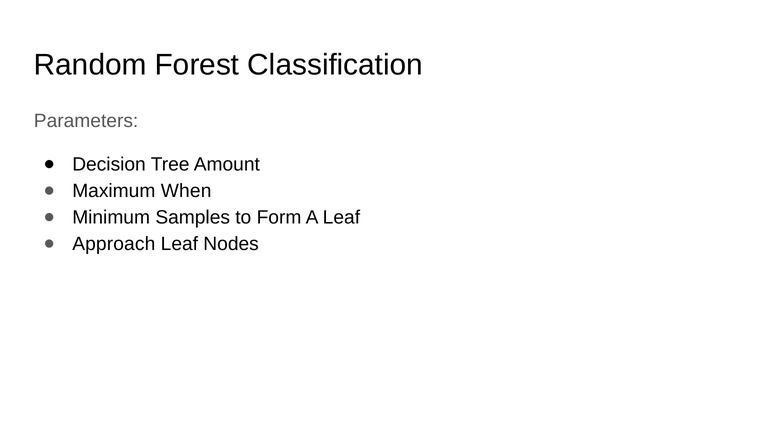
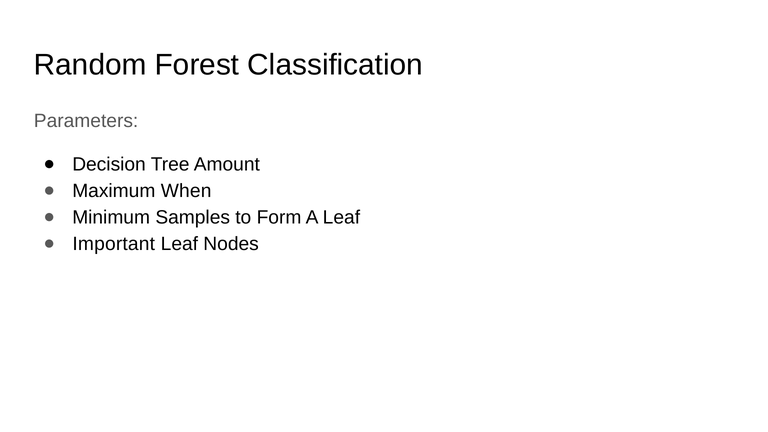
Approach: Approach -> Important
